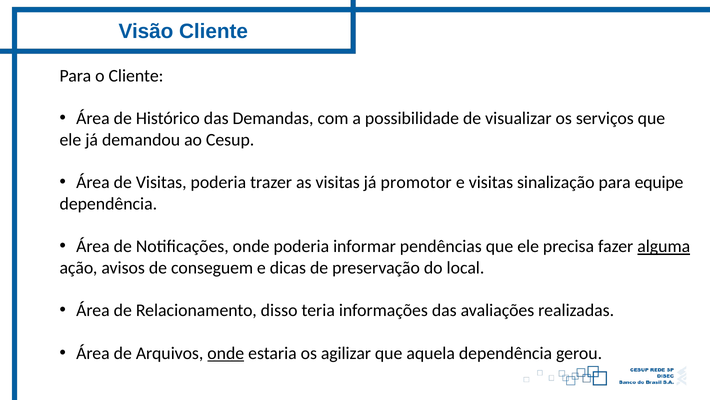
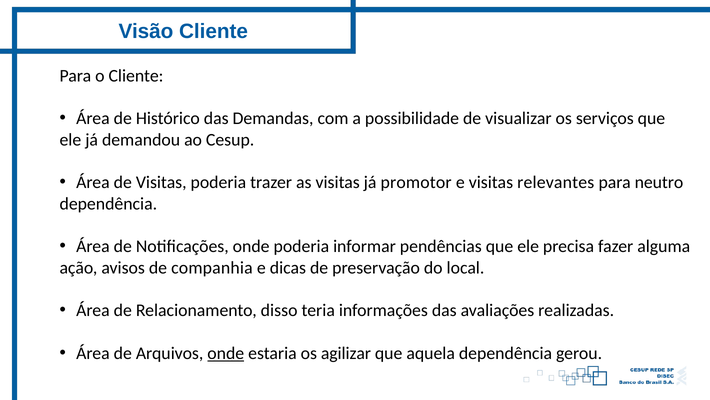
sinalização: sinalização -> relevantes
equipe: equipe -> neutro
alguma underline: present -> none
conseguem: conseguem -> companhia
